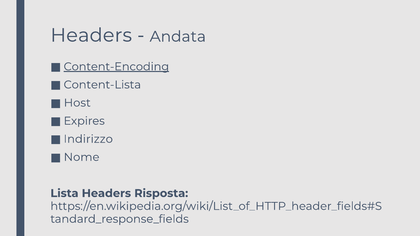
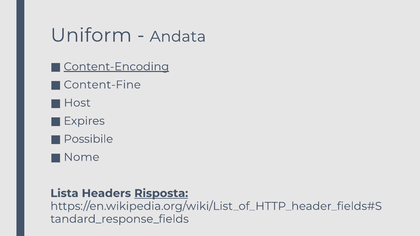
Headers at (91, 35): Headers -> Uniform
Content-Lista: Content-Lista -> Content-Fine
Indirizzo: Indirizzo -> Possibile
Risposta underline: none -> present
